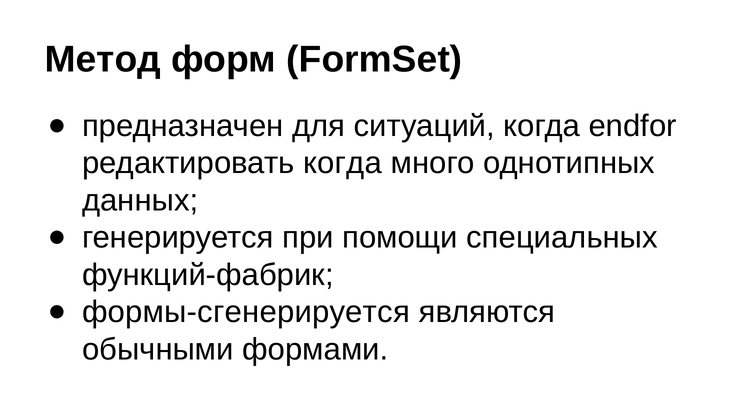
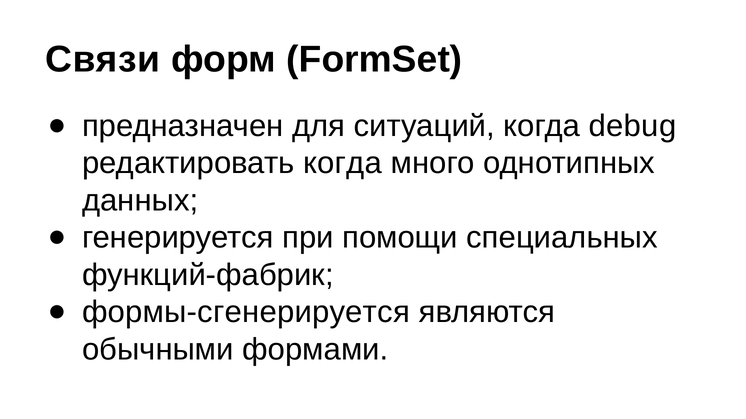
Метод: Метод -> Связи
endfor: endfor -> debug
